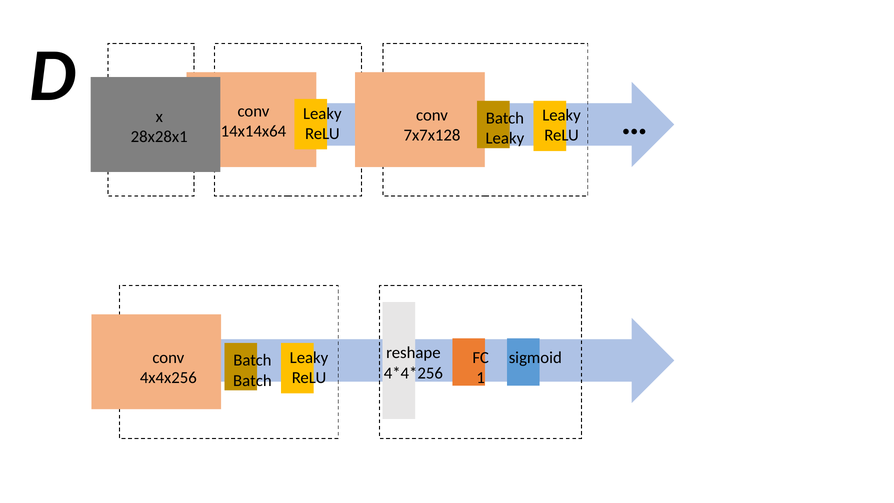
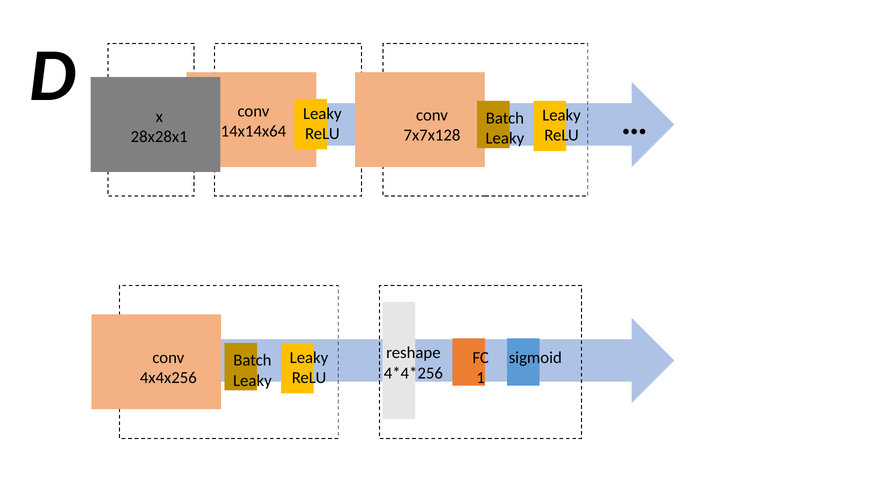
Batch at (252, 380): Batch -> Leaky
